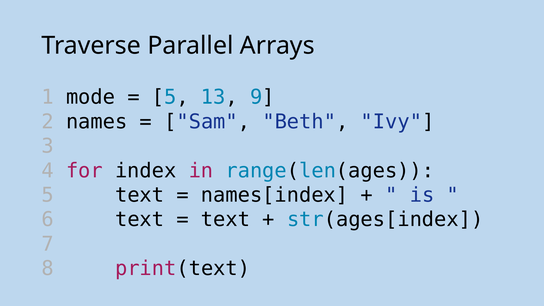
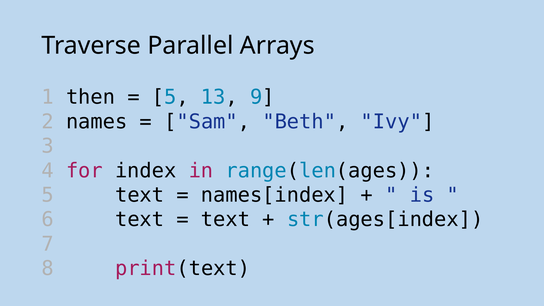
mode: mode -> then
